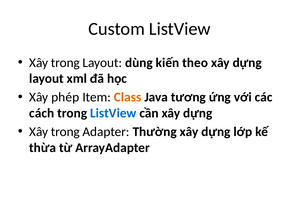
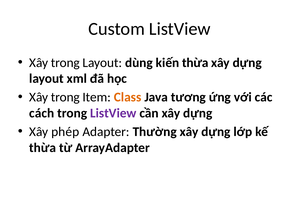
kiến theo: theo -> thừa
phép at (65, 97): phép -> trong
ListView at (113, 113) colour: blue -> purple
trong at (65, 132): trong -> phép
